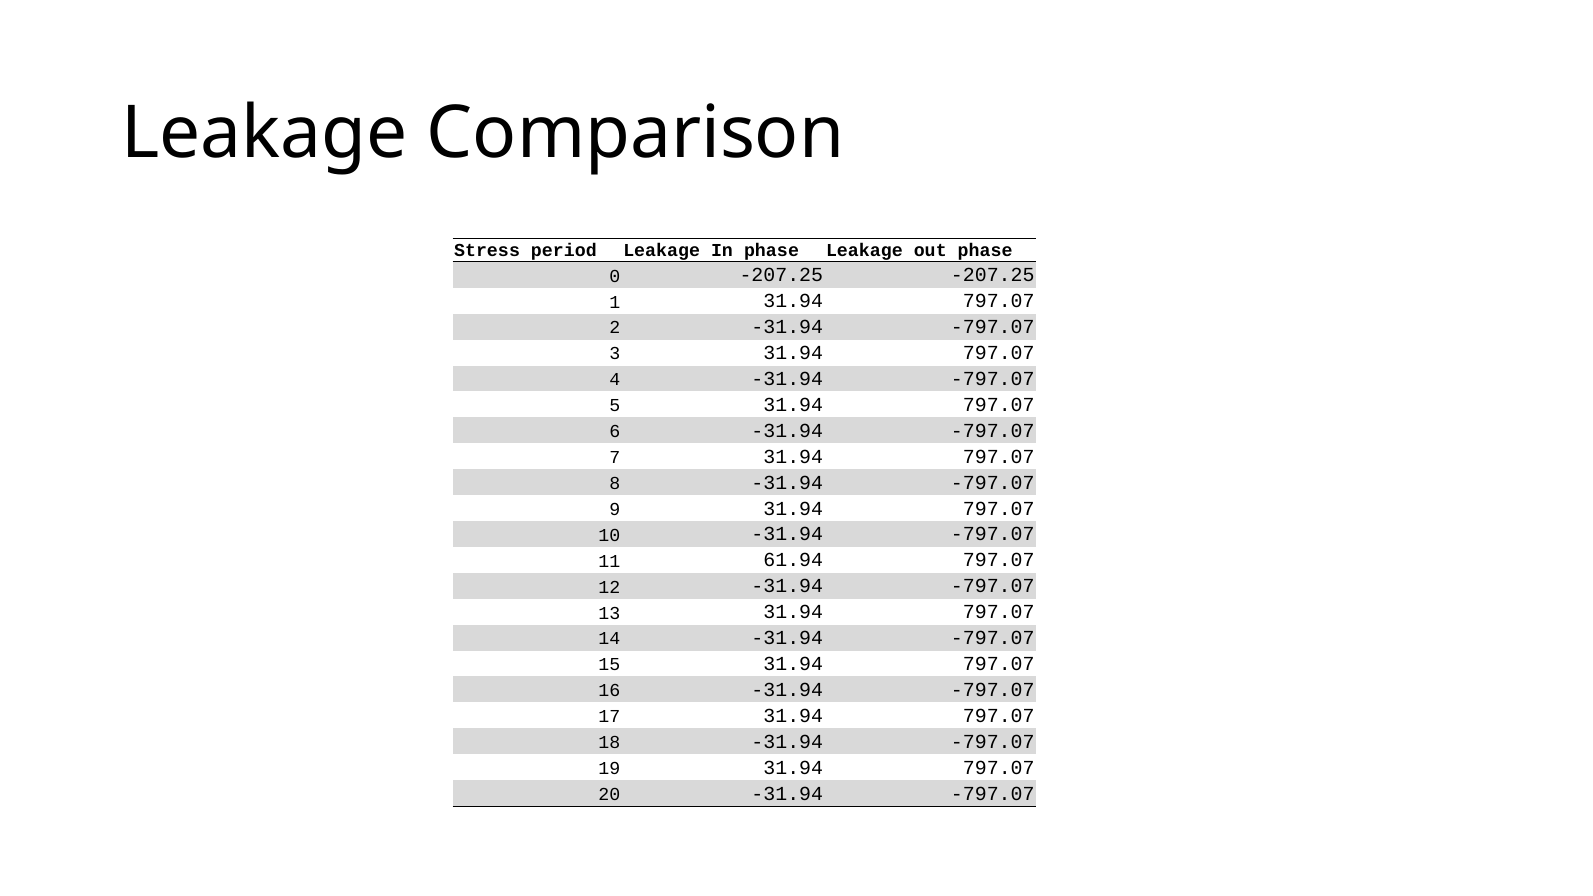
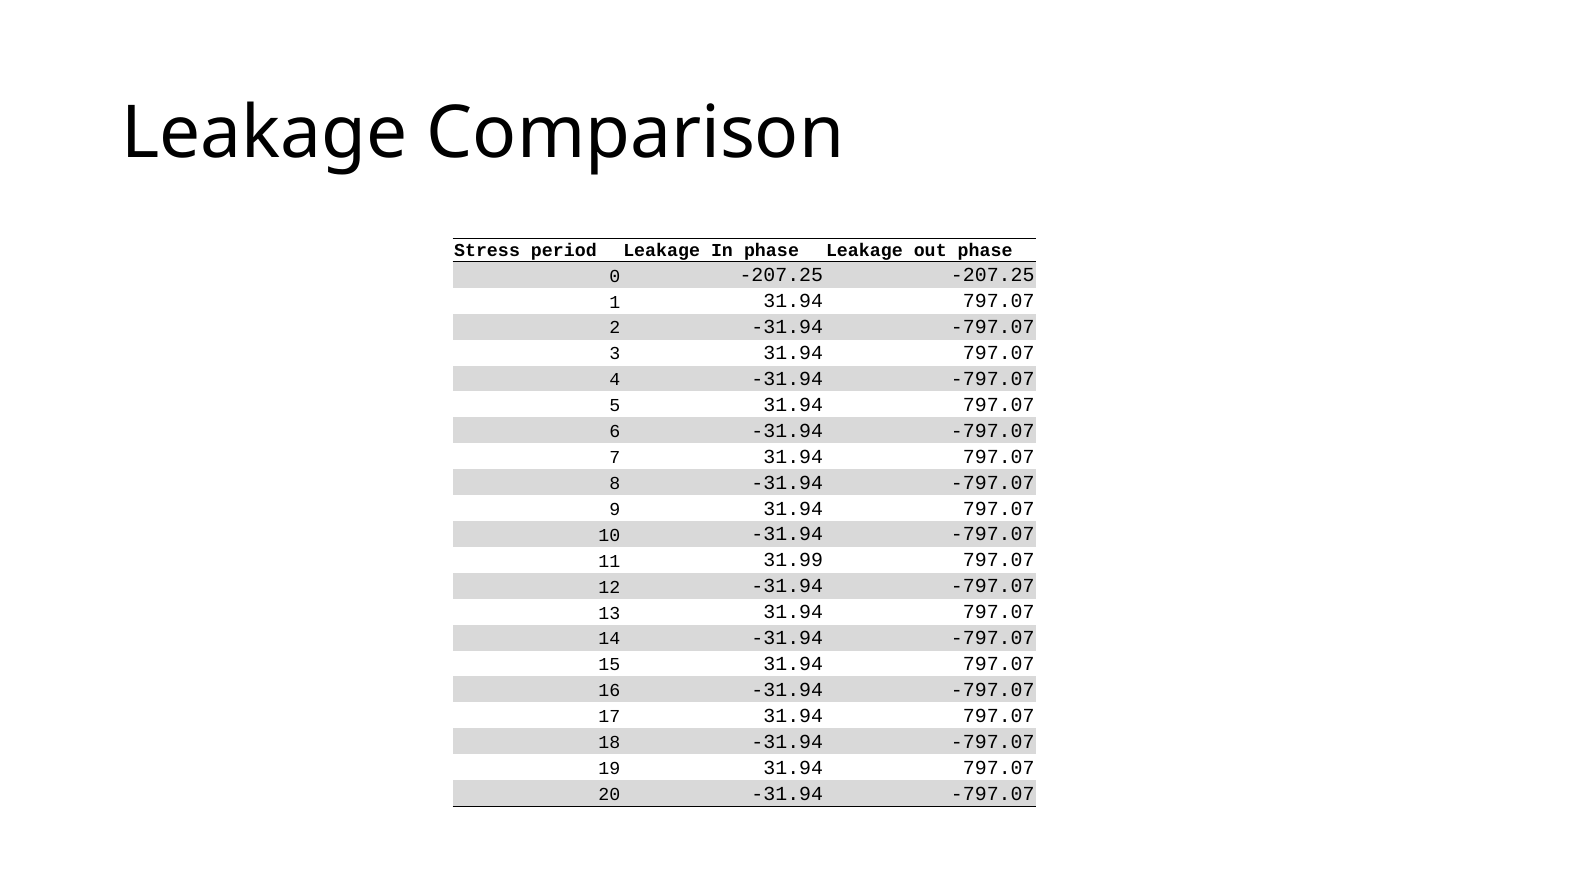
61.94: 61.94 -> 31.99
